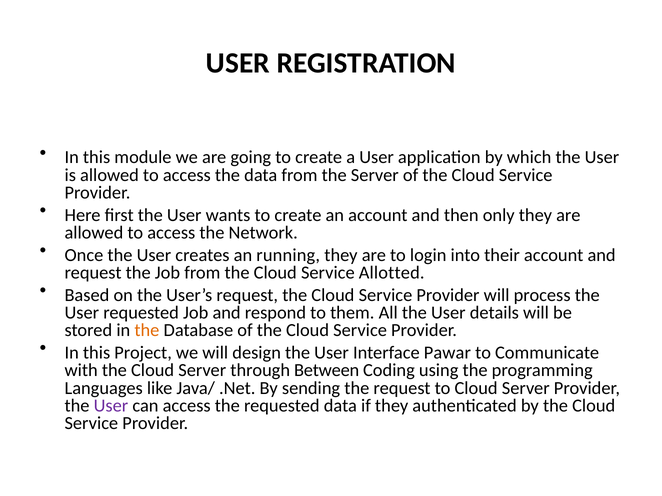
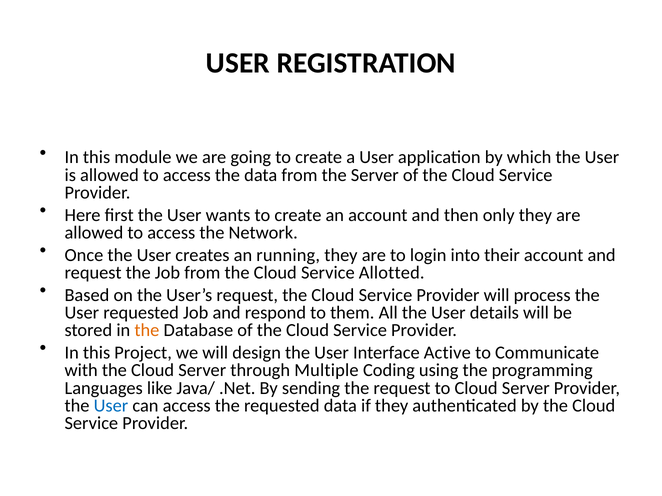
Pawar: Pawar -> Active
Between: Between -> Multiple
User at (111, 406) colour: purple -> blue
